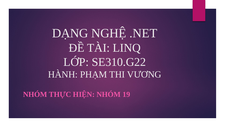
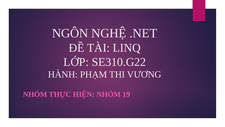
DẠNG: DẠNG -> NGÔN
